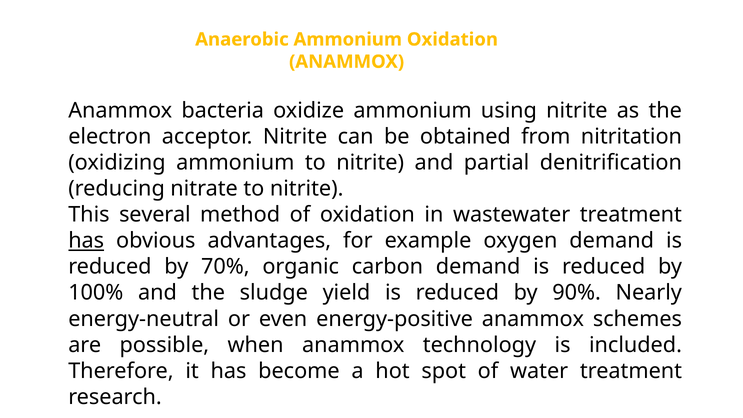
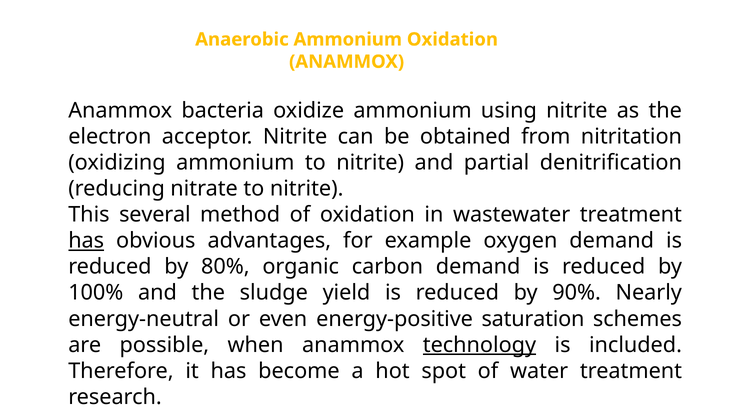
70%: 70% -> 80%
energy-positive anammox: anammox -> saturation
technology underline: none -> present
